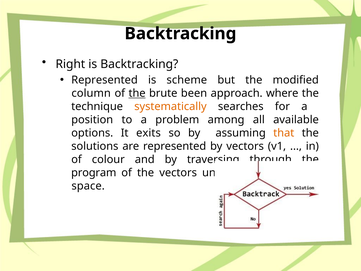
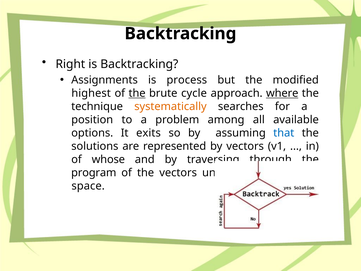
Represented at (105, 80): Represented -> Assignments
scheme: scheme -> process
column: column -> highest
been: been -> cycle
where underline: none -> present
that colour: orange -> blue
colour: colour -> whose
